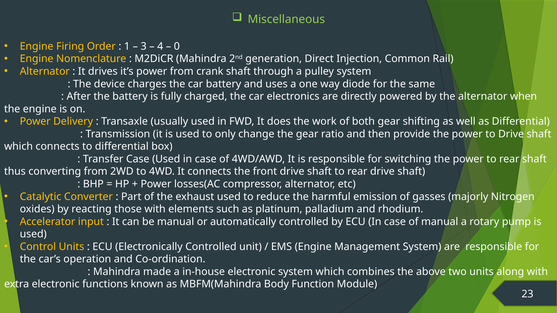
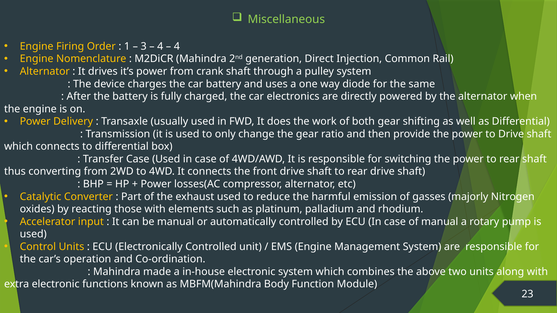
0 at (177, 46): 0 -> 4
